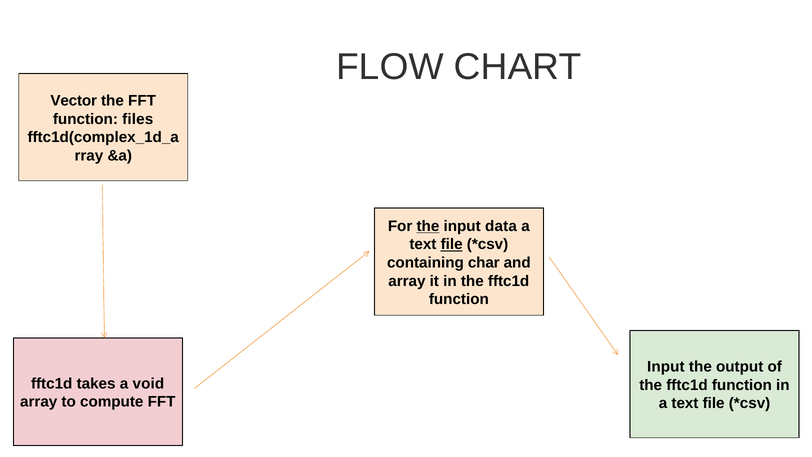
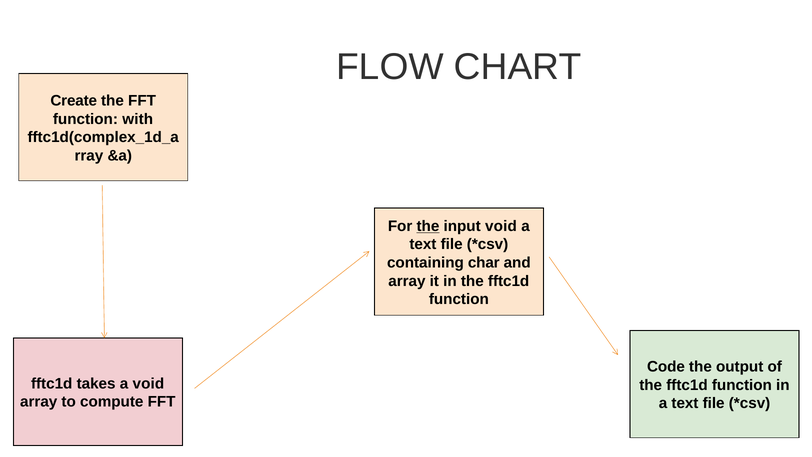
Vector: Vector -> Create
files: files -> with
input data: data -> void
file at (452, 244) underline: present -> none
Input at (666, 367): Input -> Code
